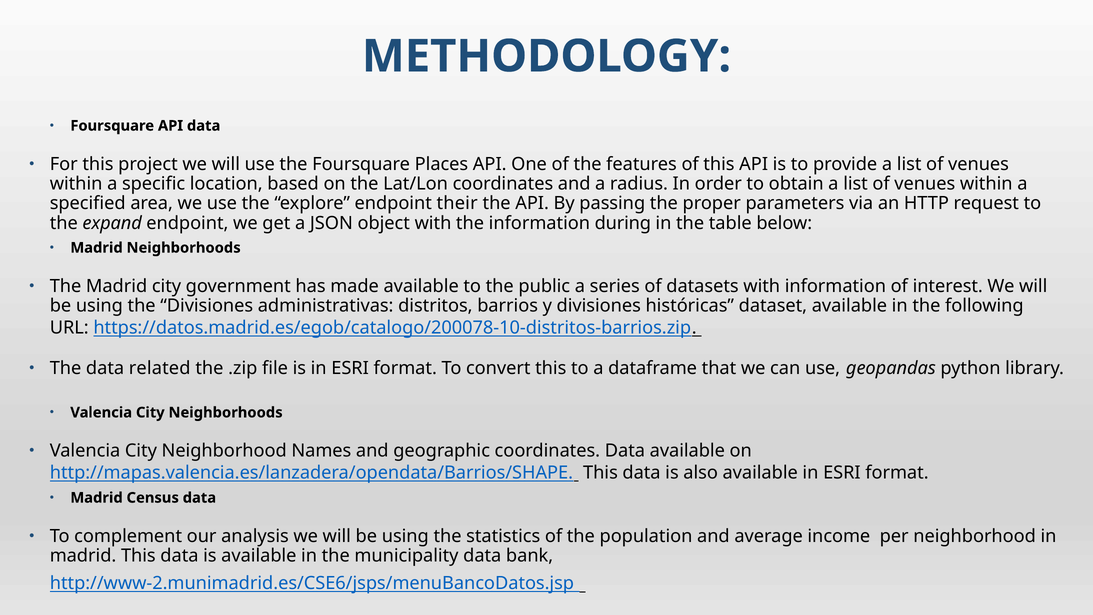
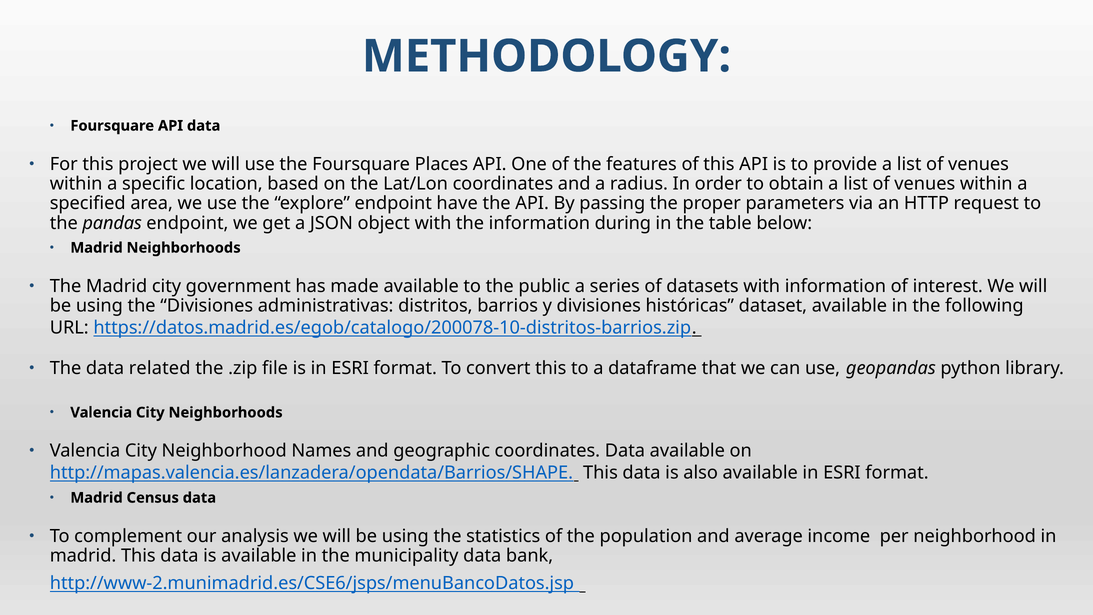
their: their -> have
expand: expand -> pandas
